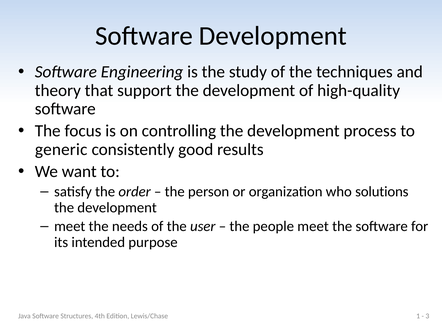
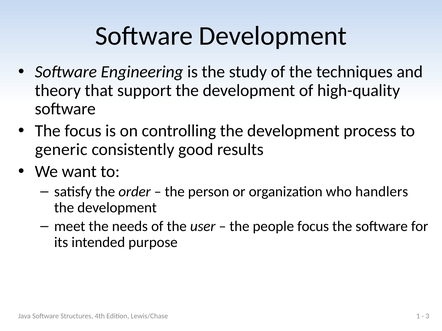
solutions: solutions -> handlers
people meet: meet -> focus
